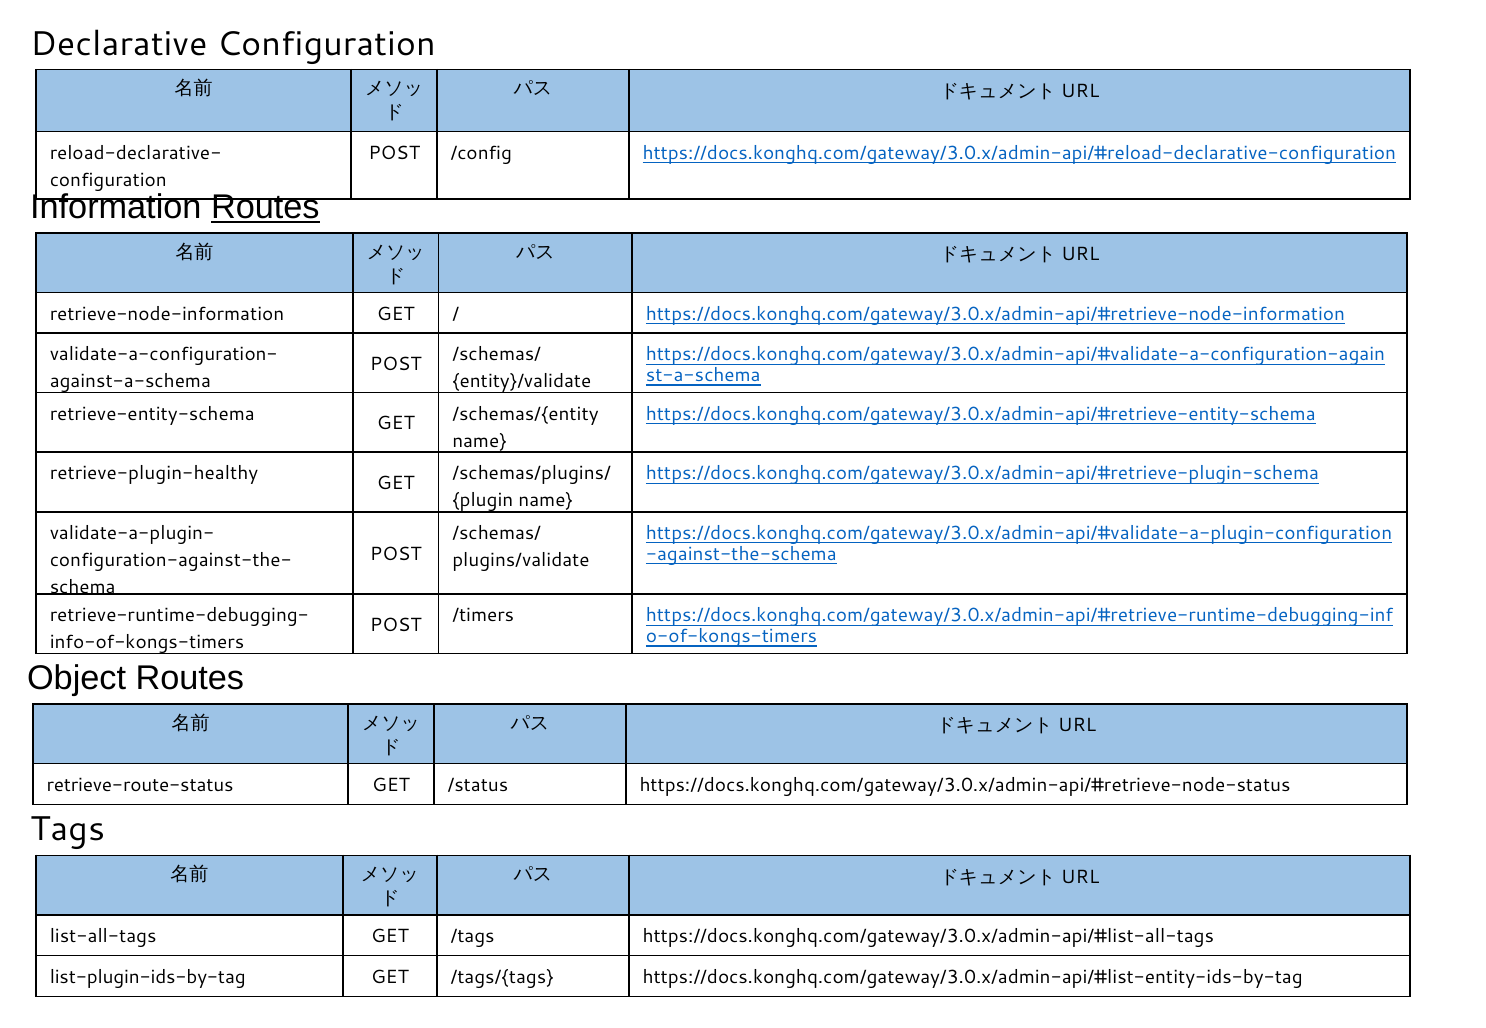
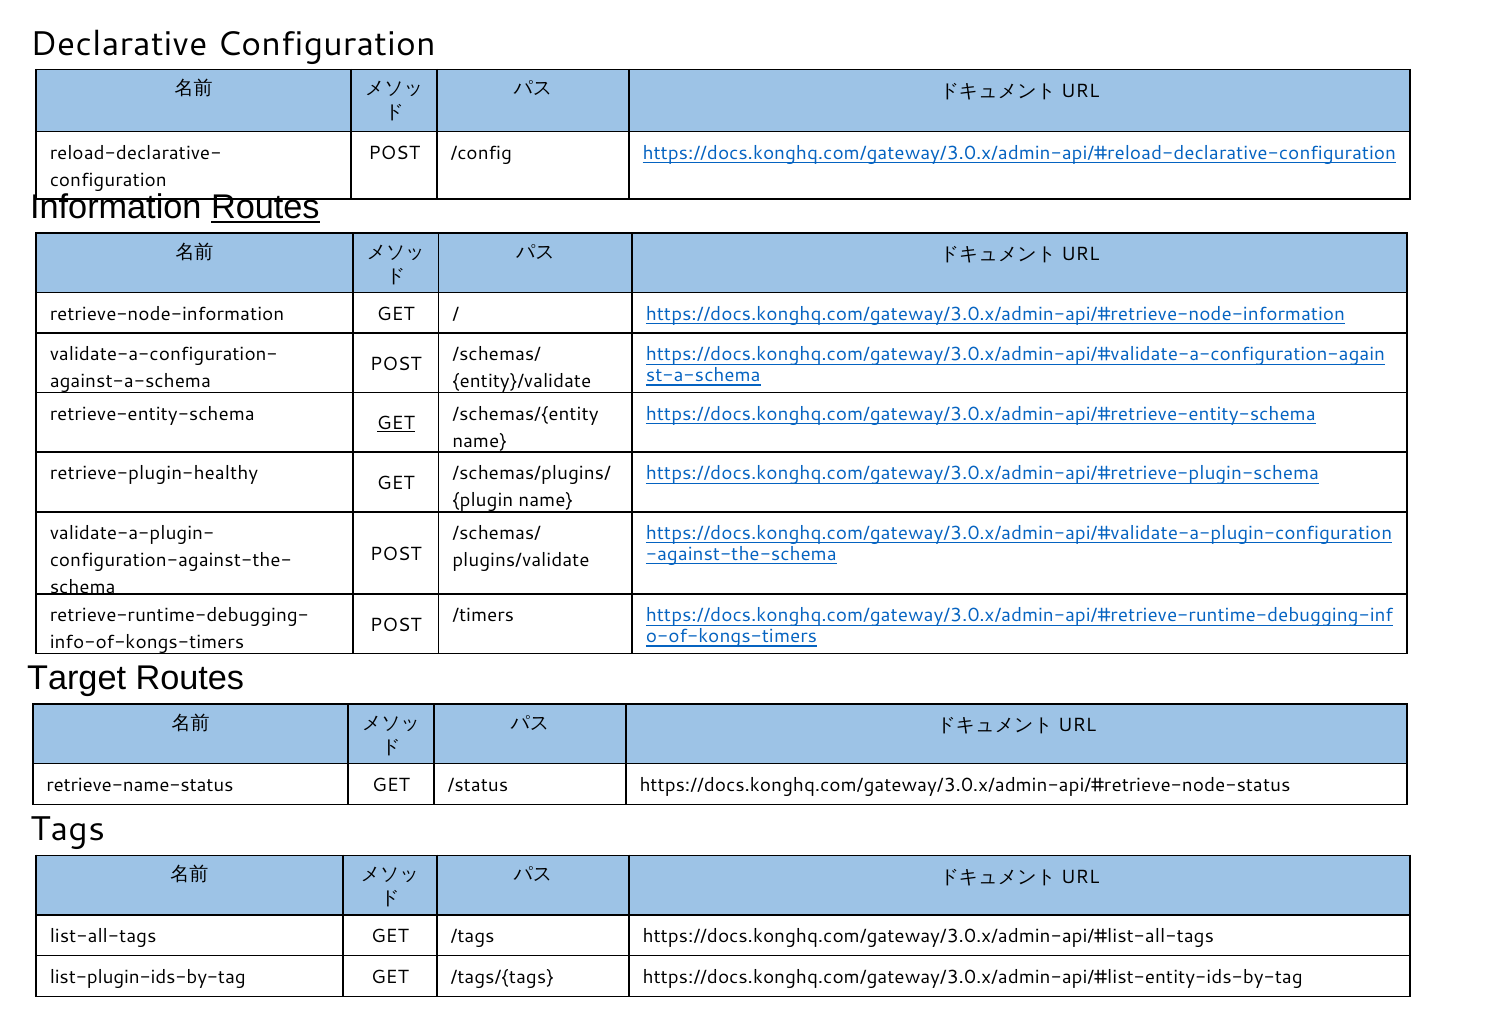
GET at (396, 424) underline: none -> present
Object: Object -> Target
retrieve-route-status: retrieve-route-status -> retrieve-name-status
